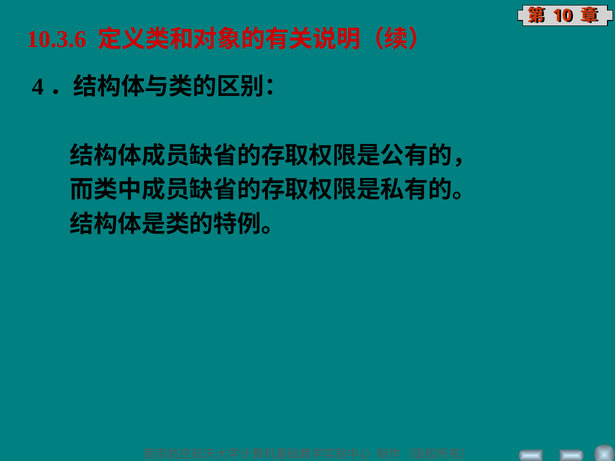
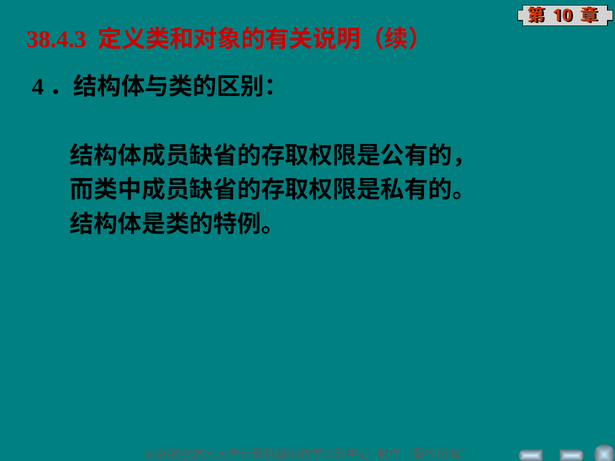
10.3.6: 10.3.6 -> 38.4.3
